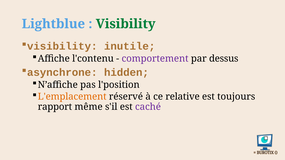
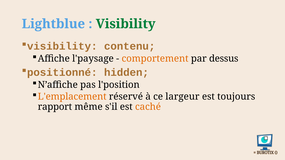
inutile: inutile -> contenu
l'contenu: l'contenu -> l'paysage
comportement colour: purple -> orange
asynchrone: asynchrone -> positionné
relative: relative -> largeur
caché colour: purple -> orange
